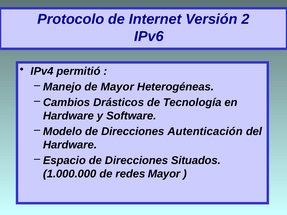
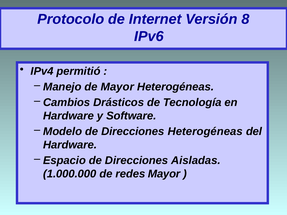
2: 2 -> 8
Direcciones Autenticación: Autenticación -> Heterogéneas
Situados: Situados -> Aisladas
